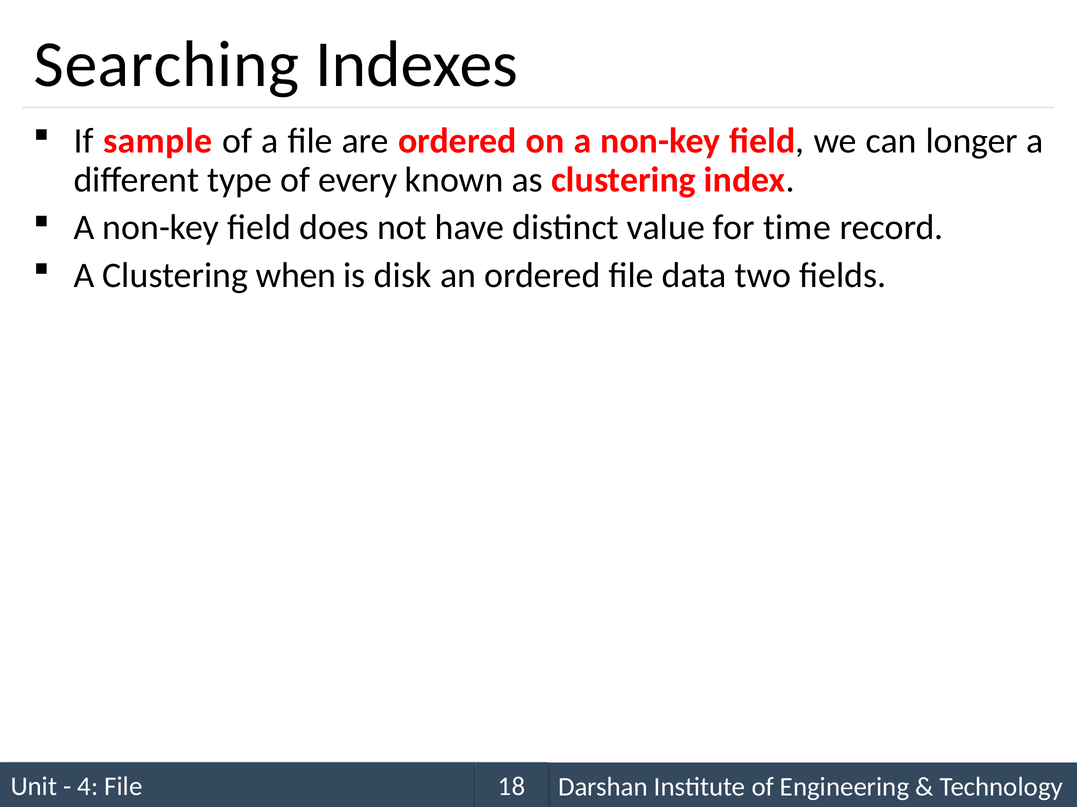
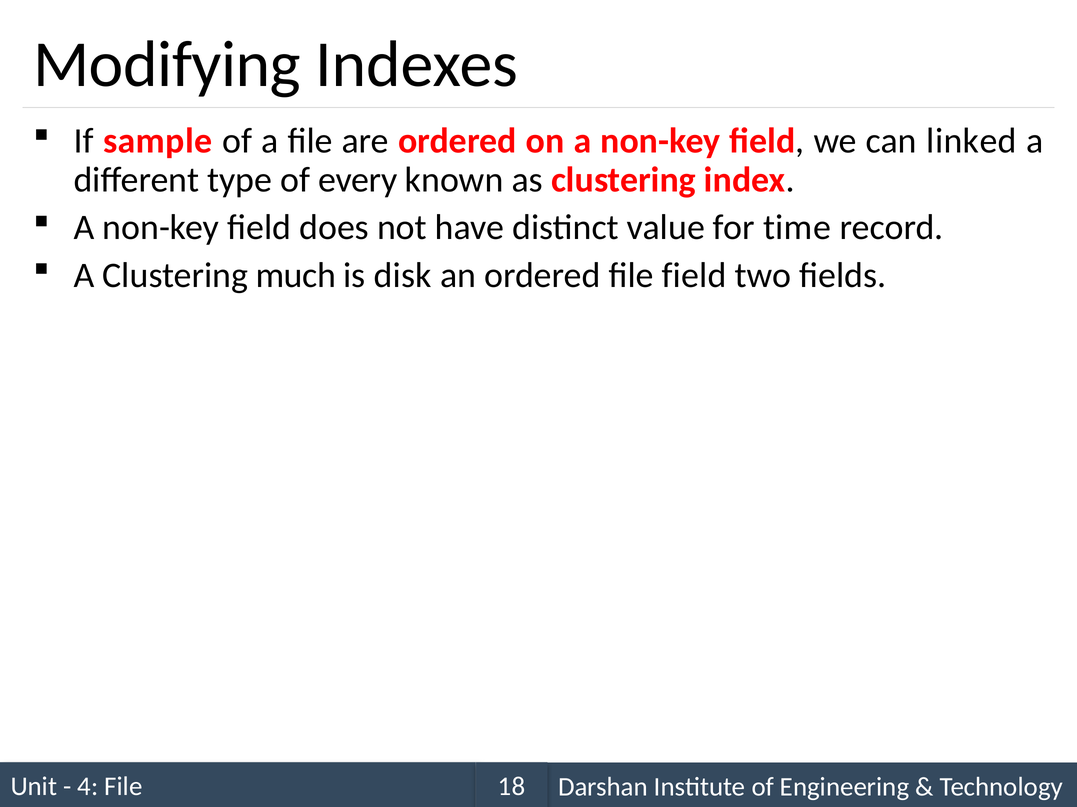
Searching: Searching -> Modifying
longer: longer -> linked
when: when -> much
file data: data -> field
